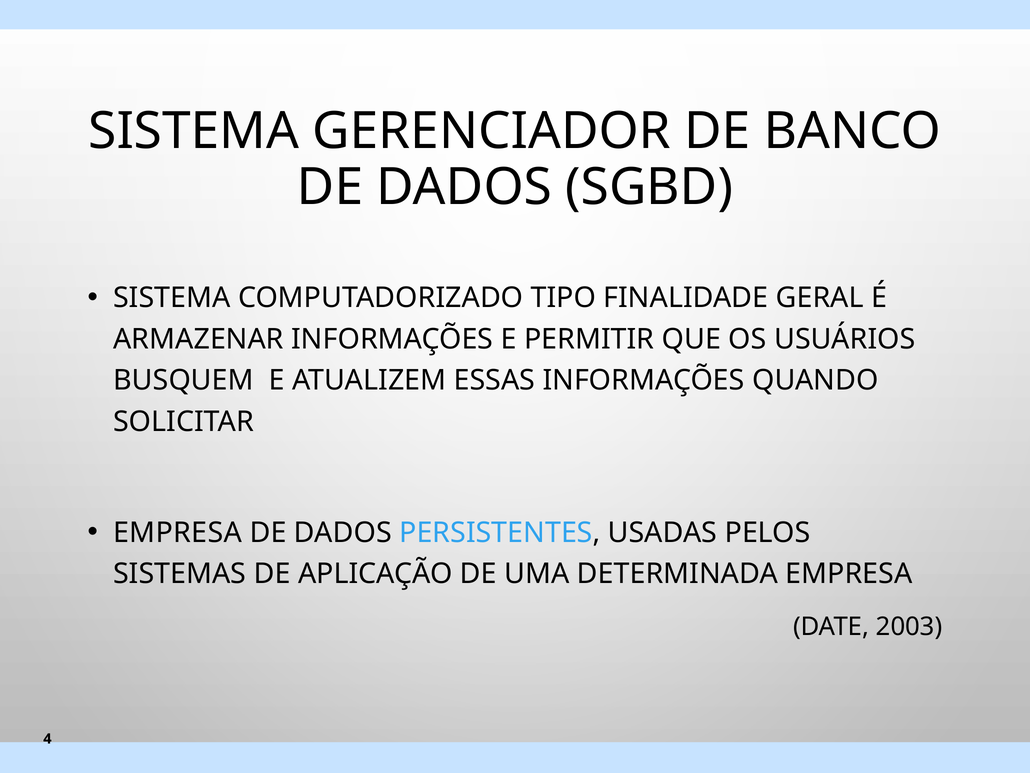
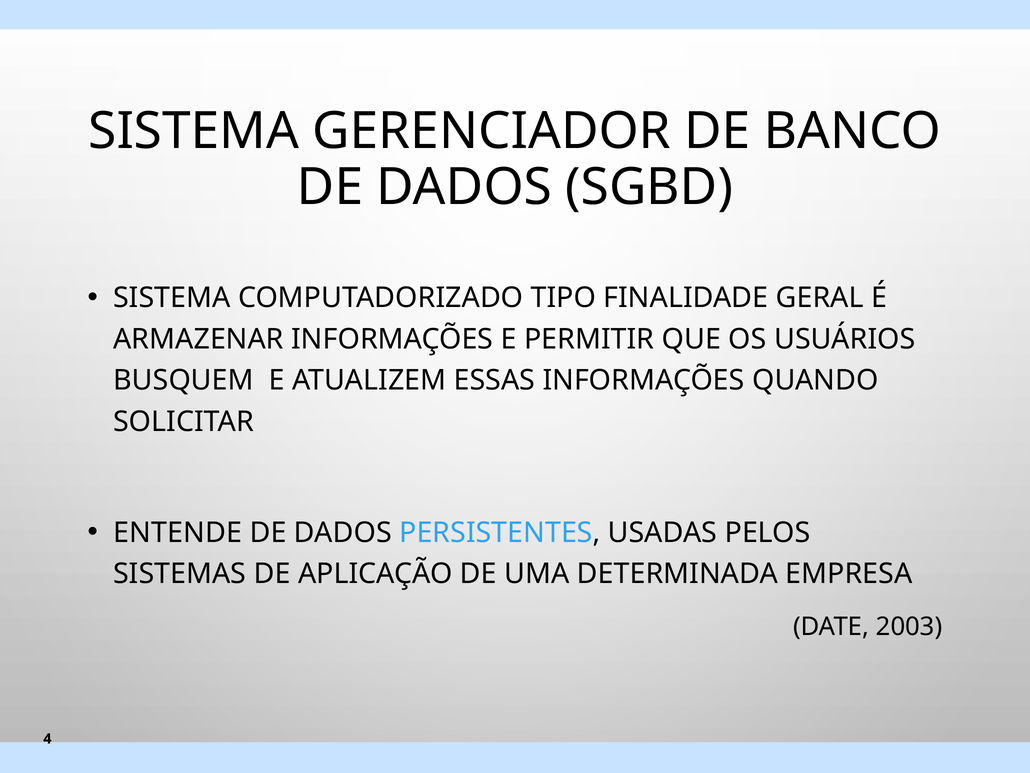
EMPRESA at (178, 532): EMPRESA -> ENTENDE
